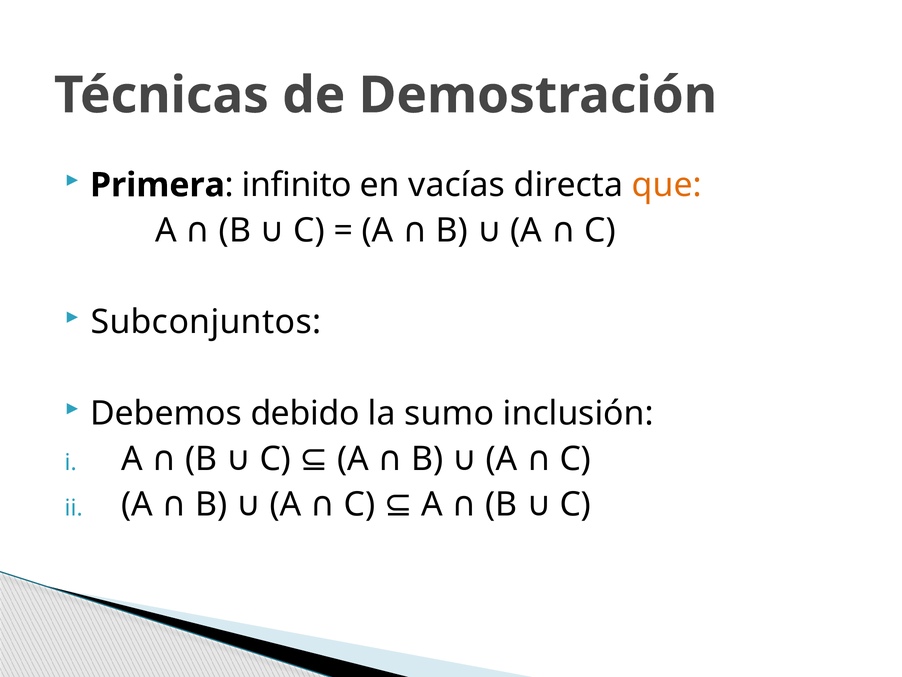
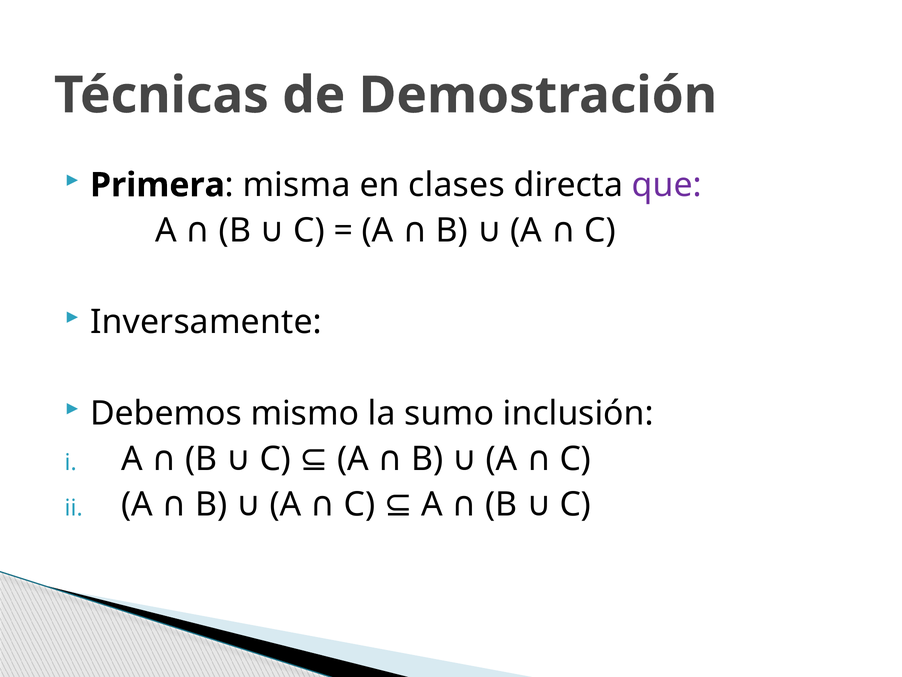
infinito: infinito -> misma
vacías: vacías -> clases
que colour: orange -> purple
Subconjuntos: Subconjuntos -> Inversamente
debido: debido -> mismo
